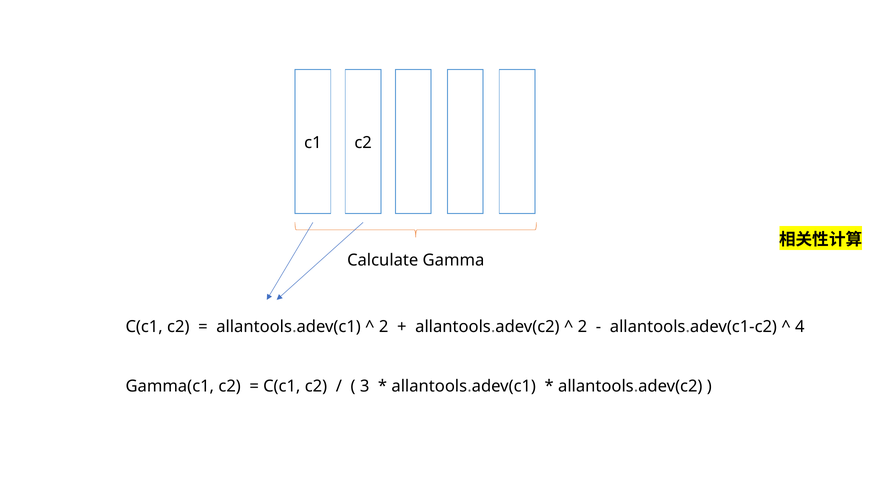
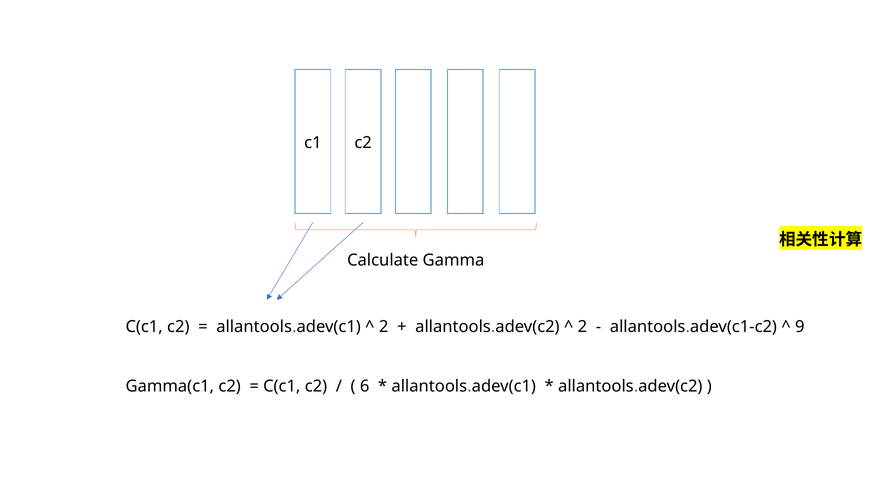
4: 4 -> 9
3: 3 -> 6
